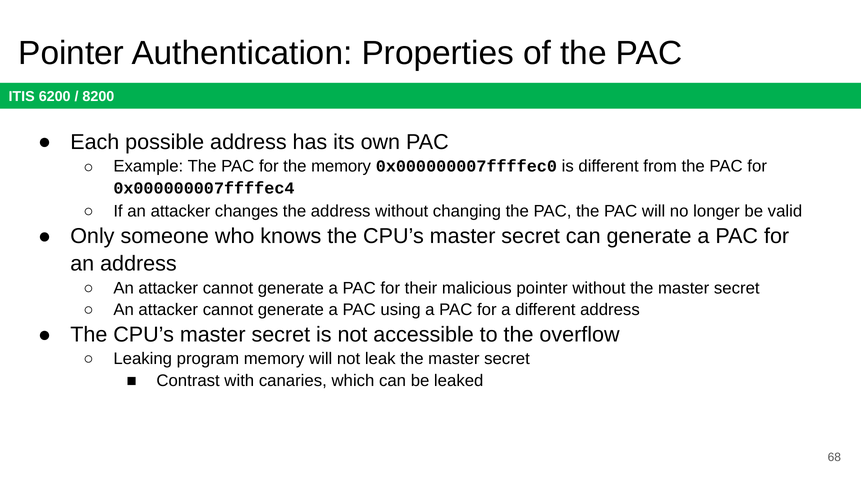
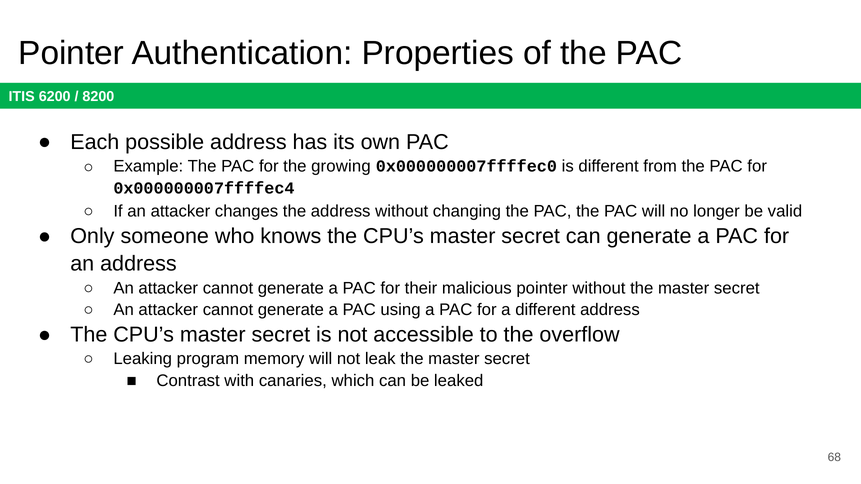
the memory: memory -> growing
